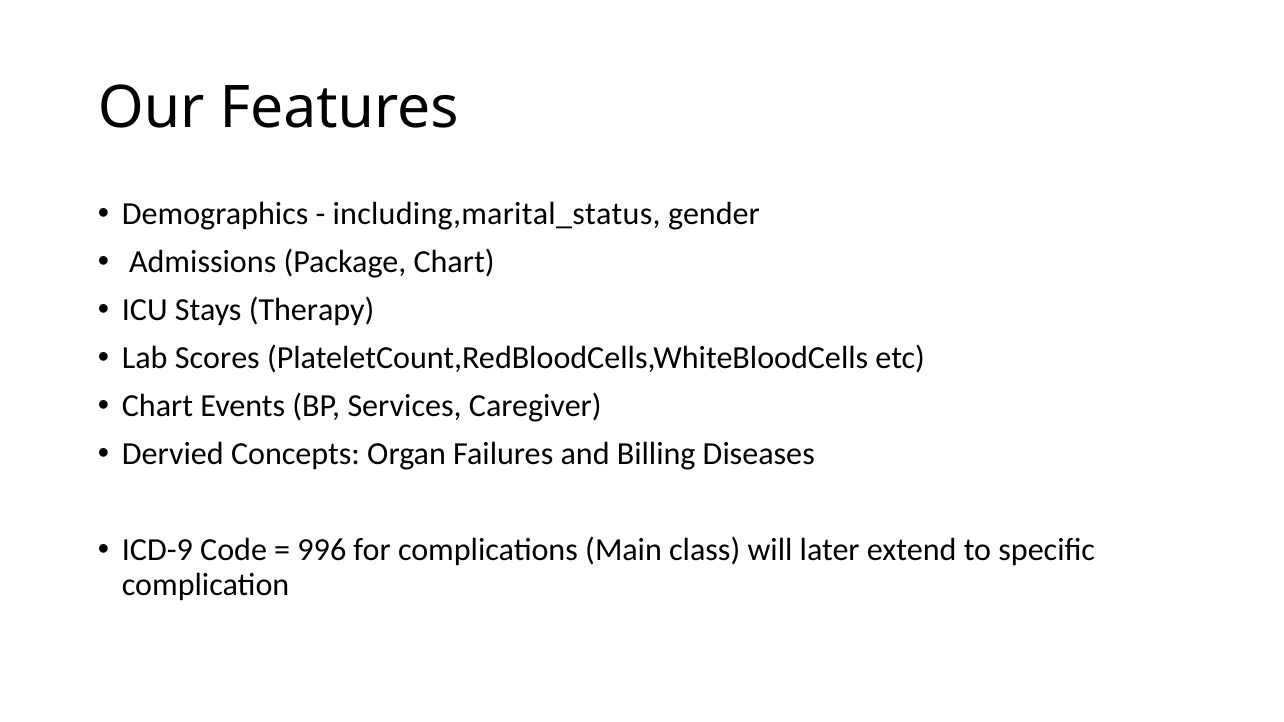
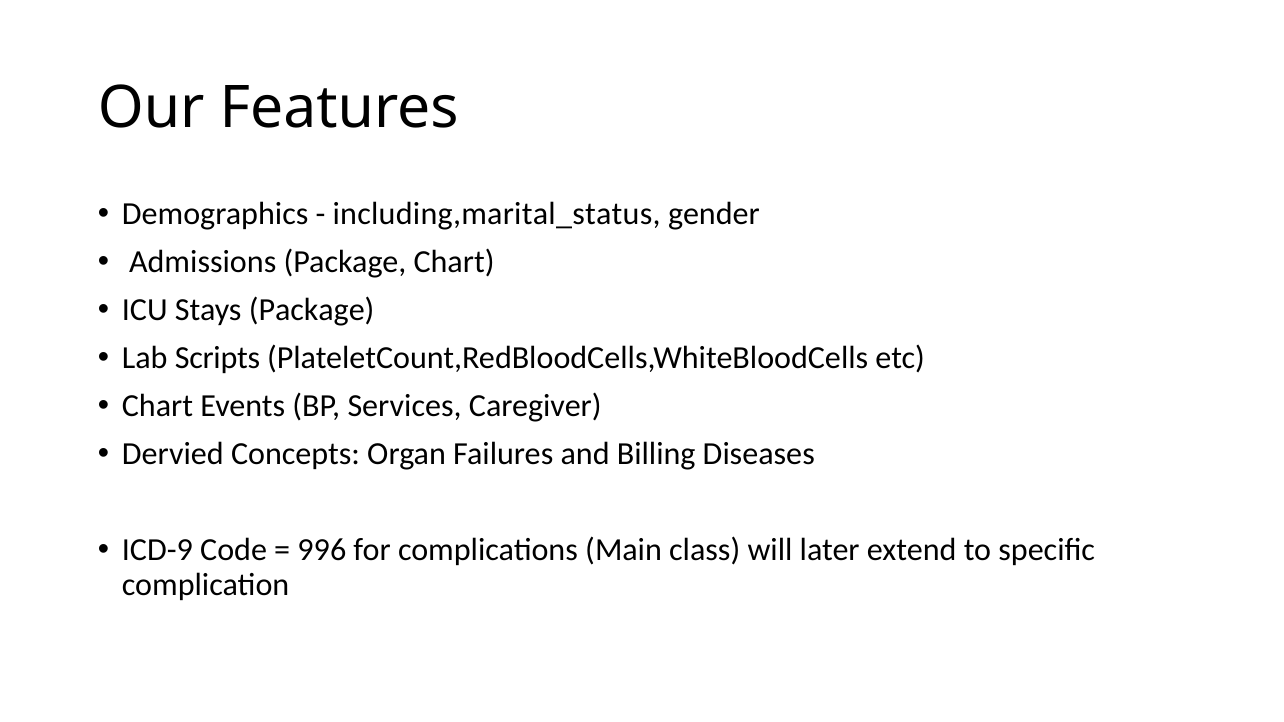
Stays Therapy: Therapy -> Package
Scores: Scores -> Scripts
